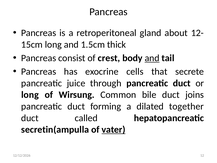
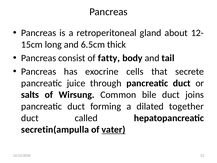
1.5cm: 1.5cm -> 6.5cm
crest: crest -> fatty
and at (152, 58) underline: present -> none
long at (30, 95): long -> salts
